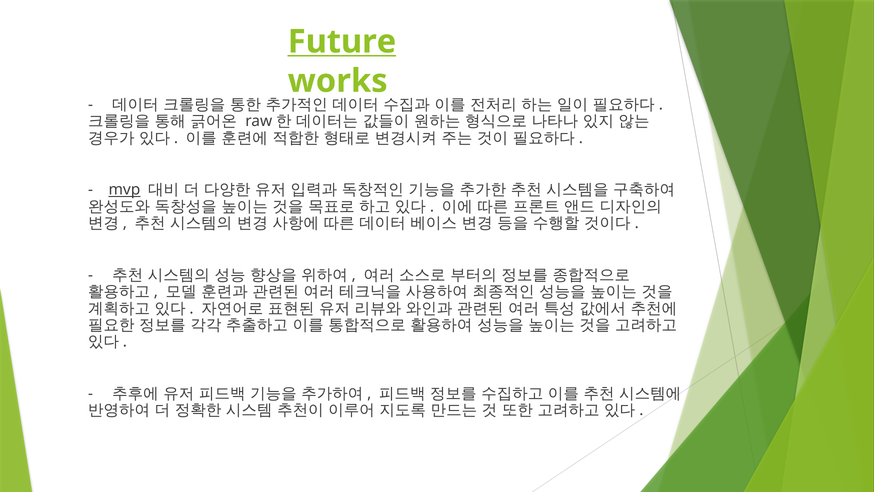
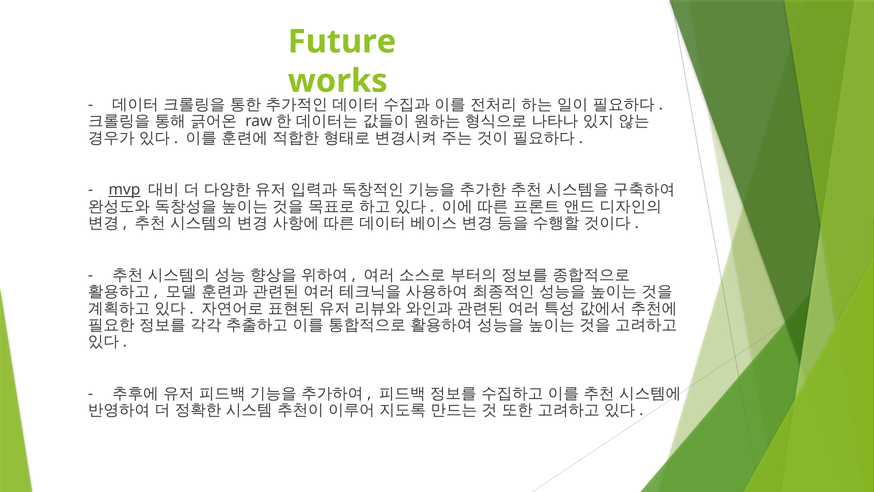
Future underline: present -> none
